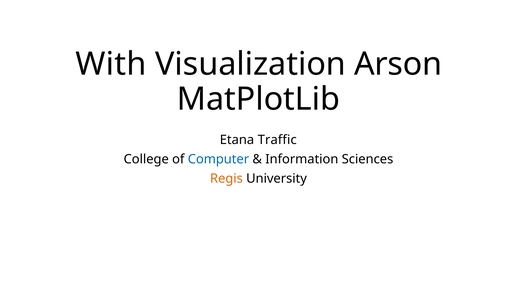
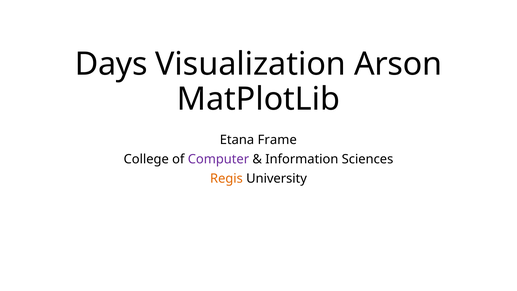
With: With -> Days
Traffic: Traffic -> Frame
Computer colour: blue -> purple
